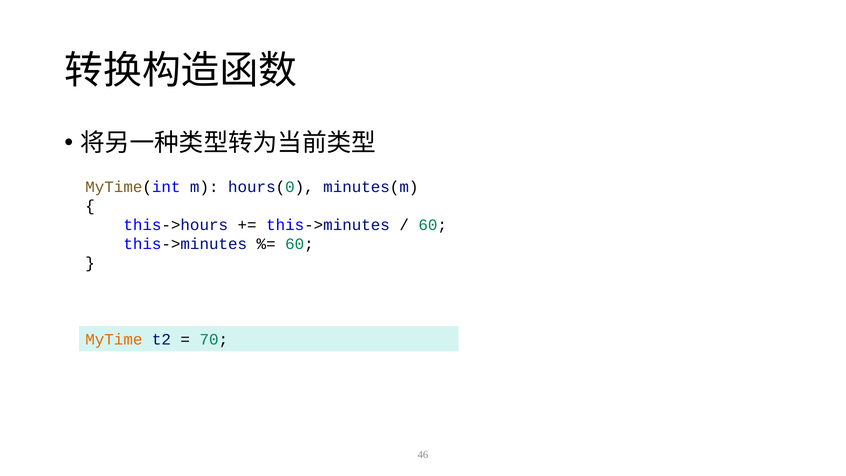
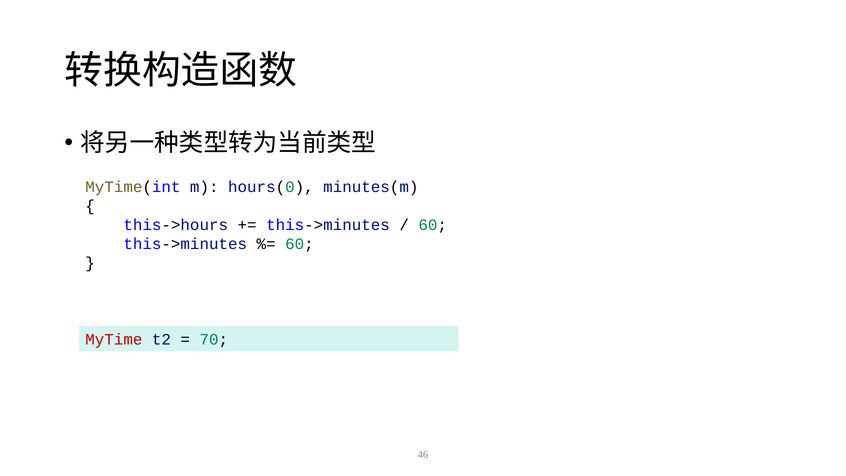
MyTime colour: orange -> red
